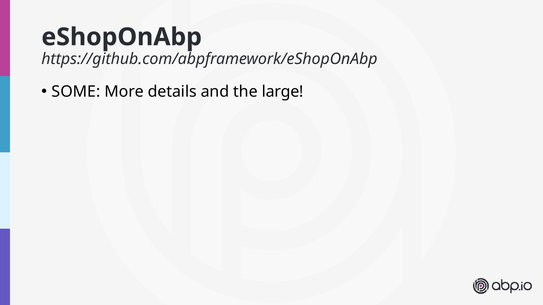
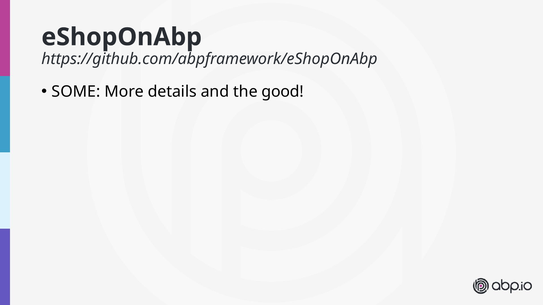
large: large -> good
